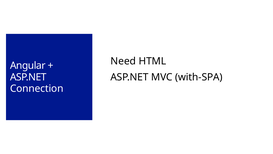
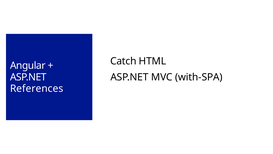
Need: Need -> Catch
Connection: Connection -> References
